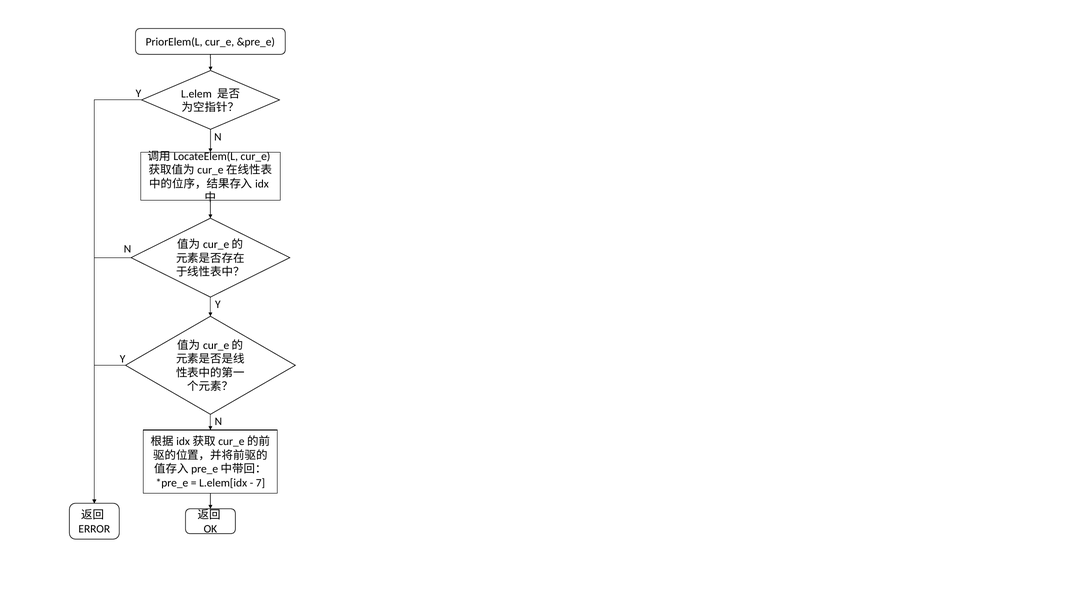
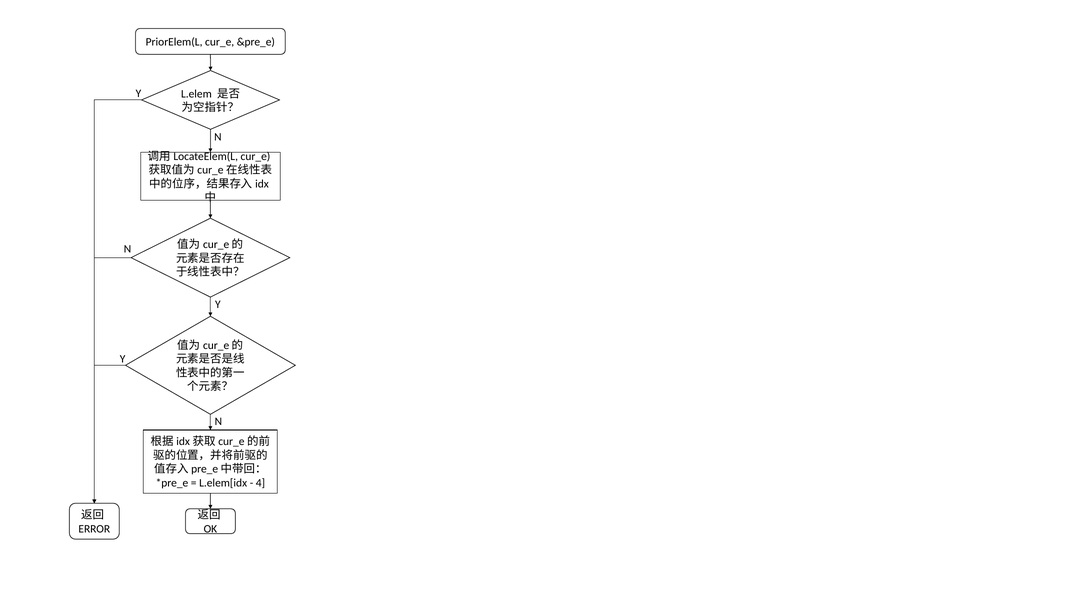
7: 7 -> 4
